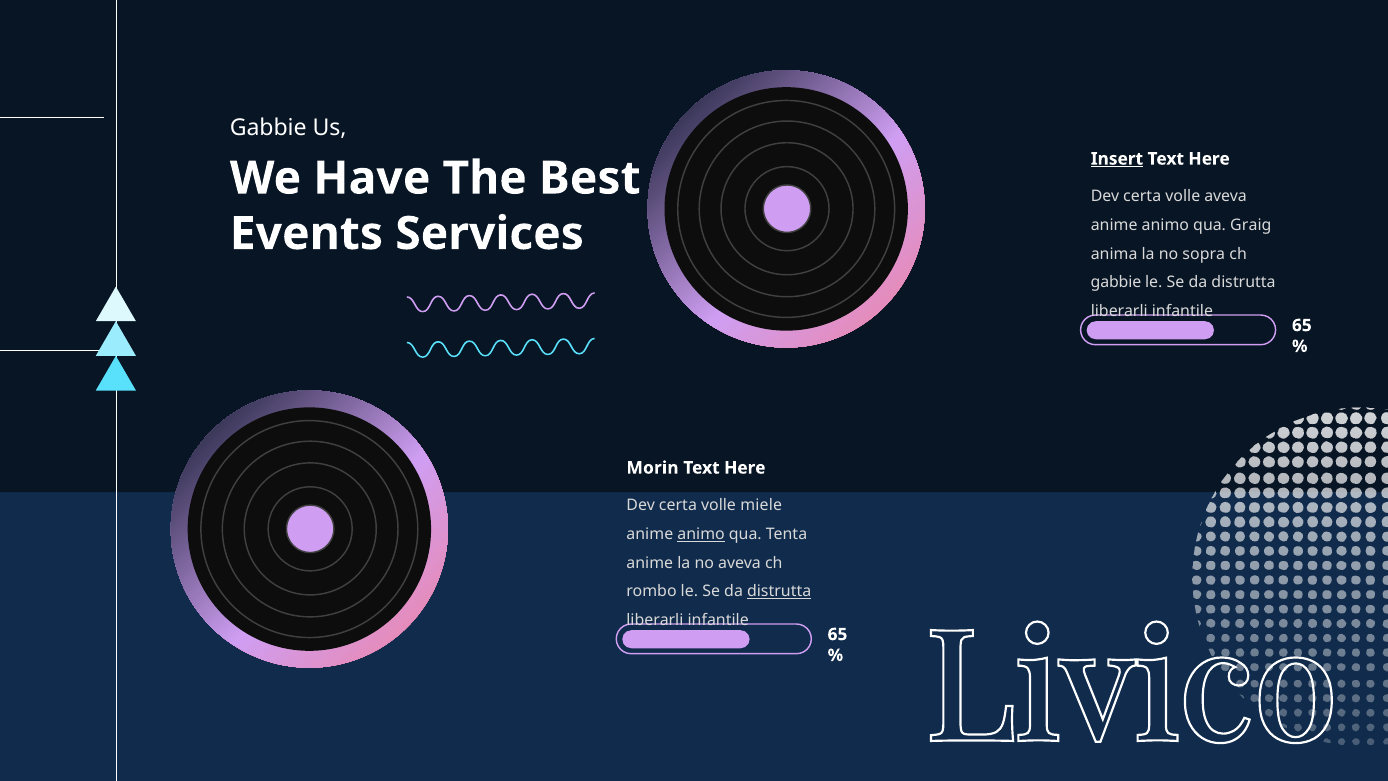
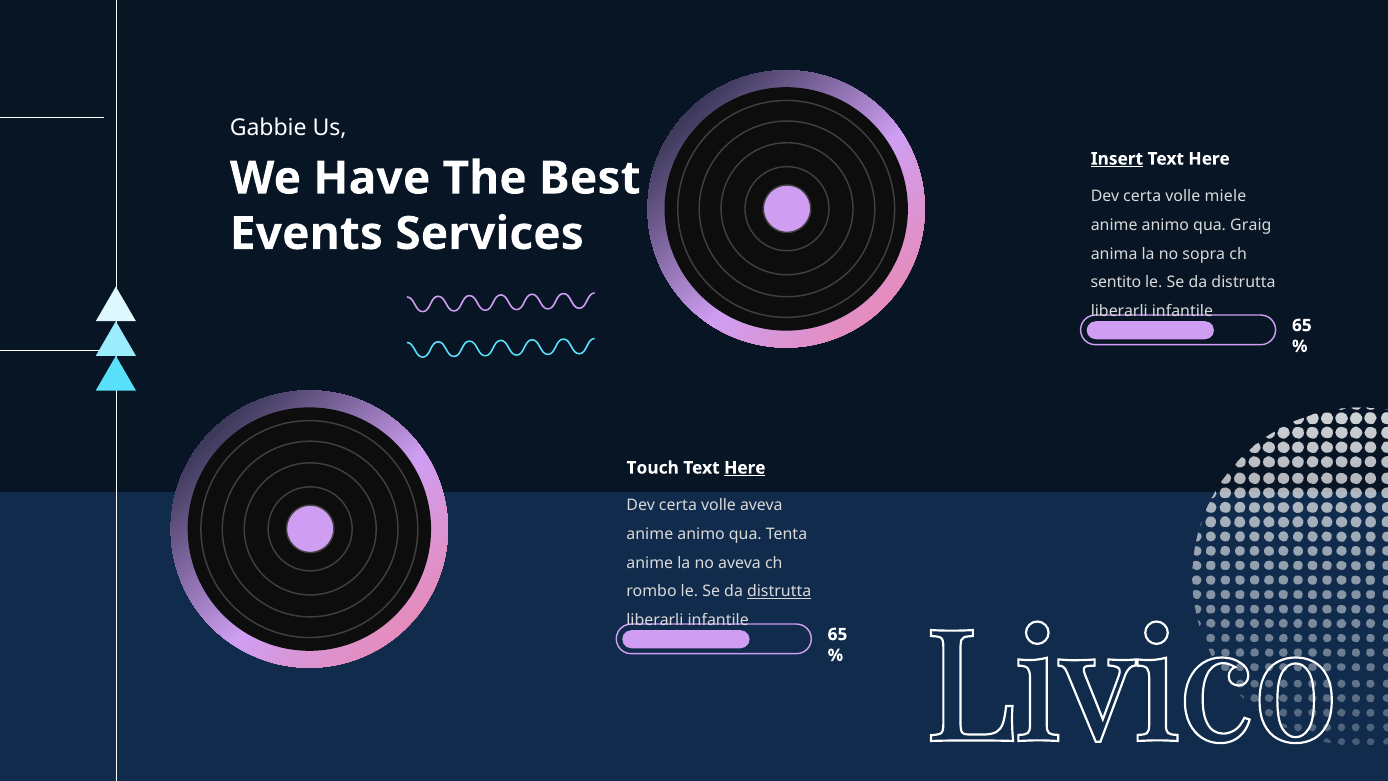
volle aveva: aveva -> miele
gabbie at (1116, 282): gabbie -> sentito
Morin: Morin -> Touch
Here at (745, 468) underline: none -> present
volle miele: miele -> aveva
animo at (701, 534) underline: present -> none
